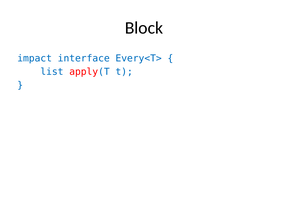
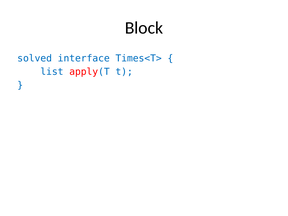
impact: impact -> solved
Every<T>: Every<T> -> Times<T>
